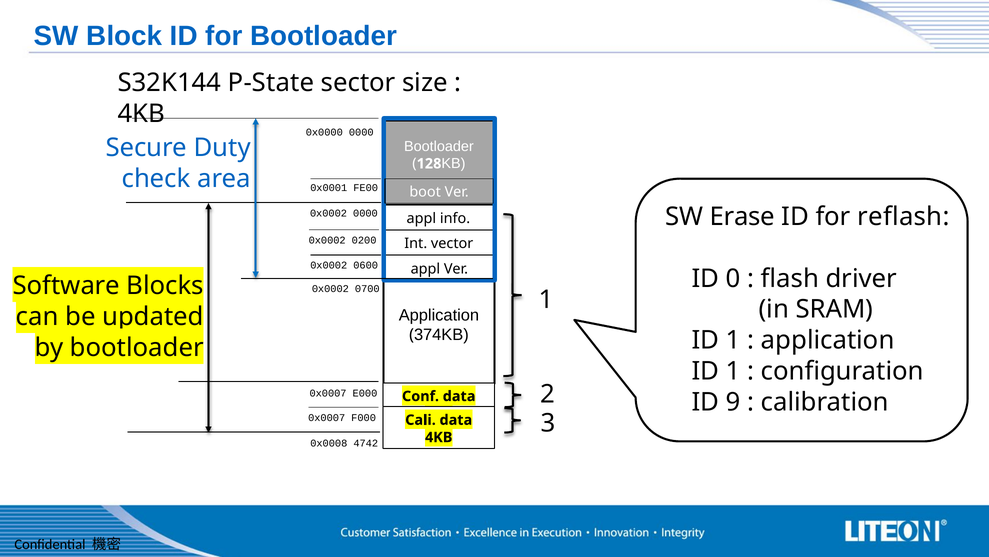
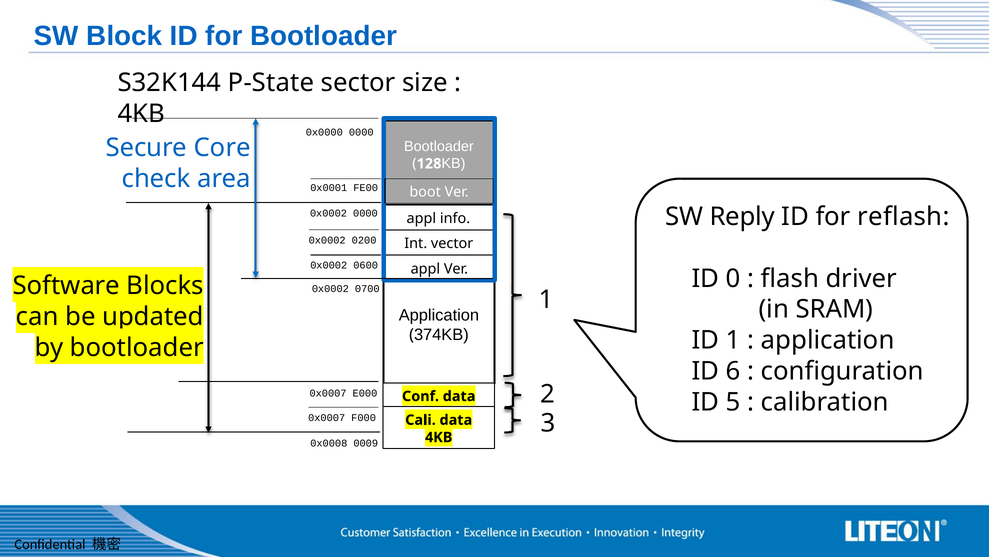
Duty: Duty -> Core
Erase: Erase -> Reply
1 at (733, 371): 1 -> 6
9: 9 -> 5
4742: 4742 -> 0009
